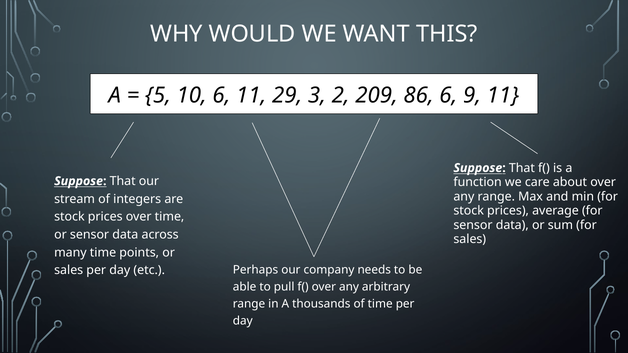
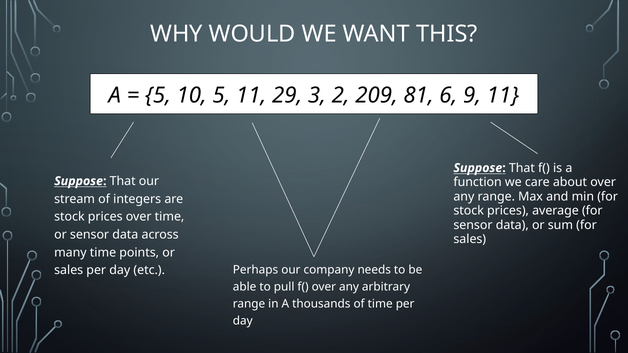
10 6: 6 -> 5
86: 86 -> 81
